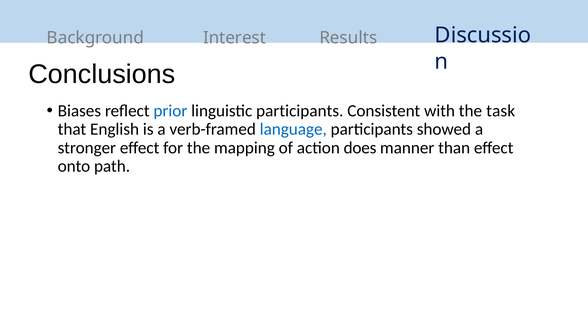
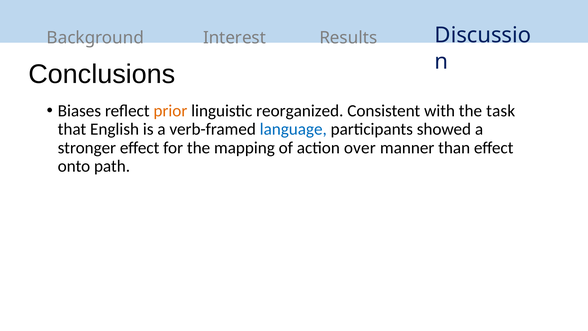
prior colour: blue -> orange
linguistic participants: participants -> reorganized
does: does -> over
